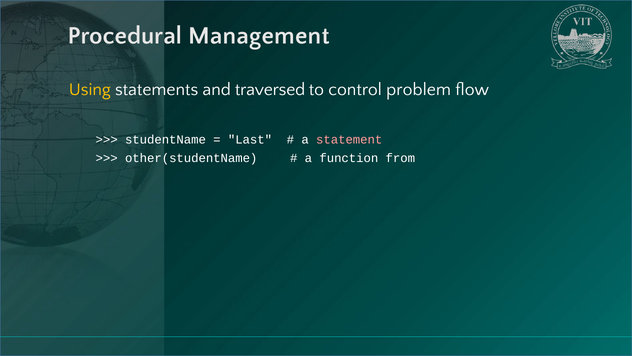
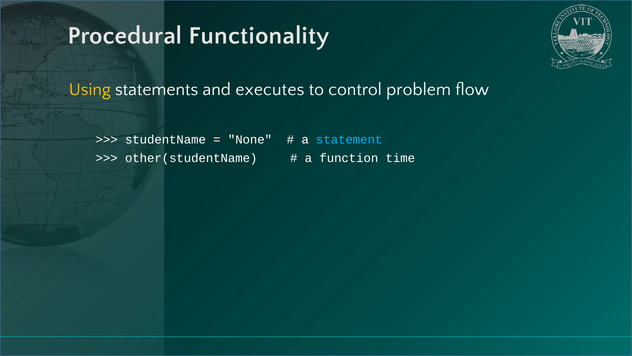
Management: Management -> Functionality
traversed: traversed -> executes
Last: Last -> None
statement colour: pink -> light blue
from: from -> time
